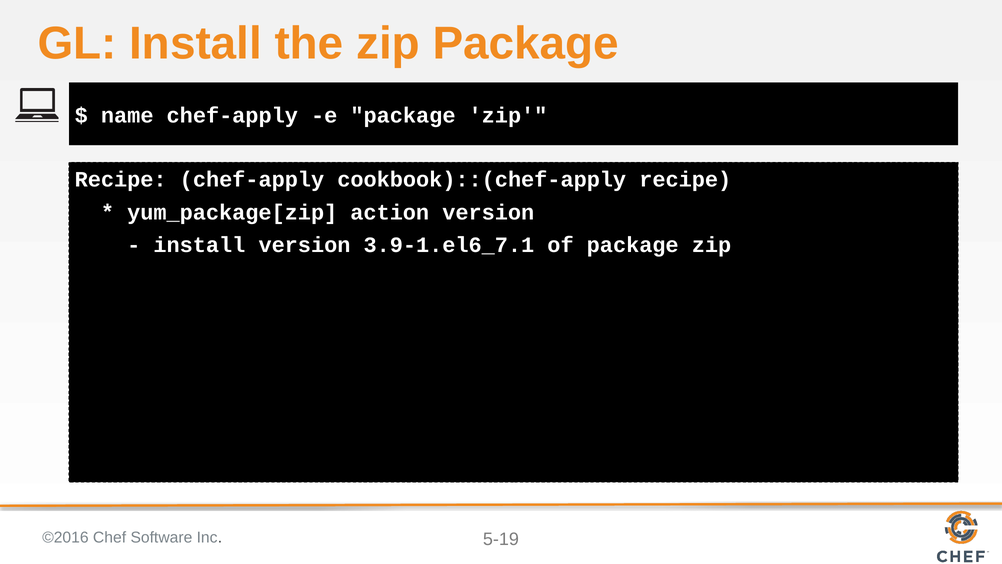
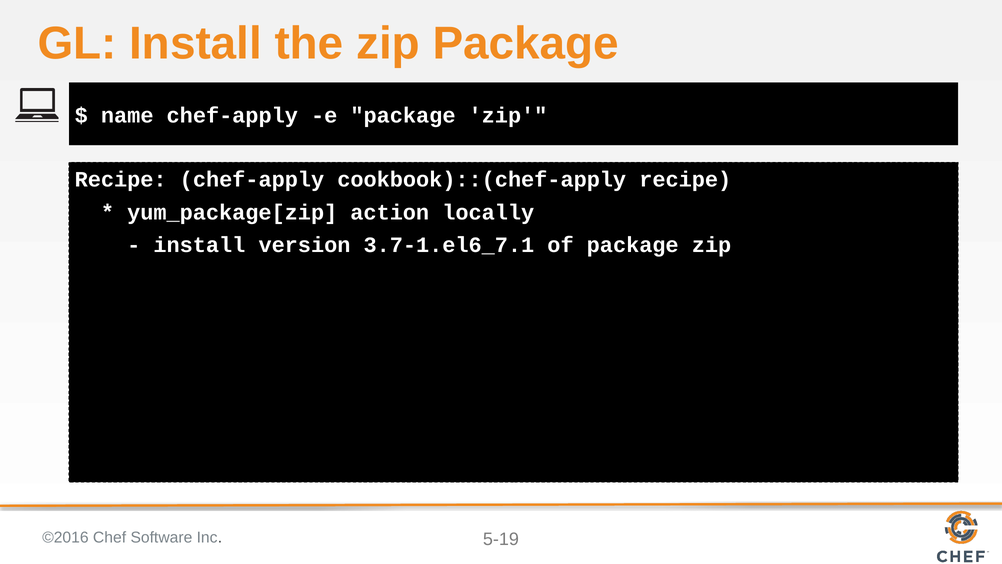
action version: version -> locally
3.9-1.el6_7.1: 3.9-1.el6_7.1 -> 3.7-1.el6_7.1
